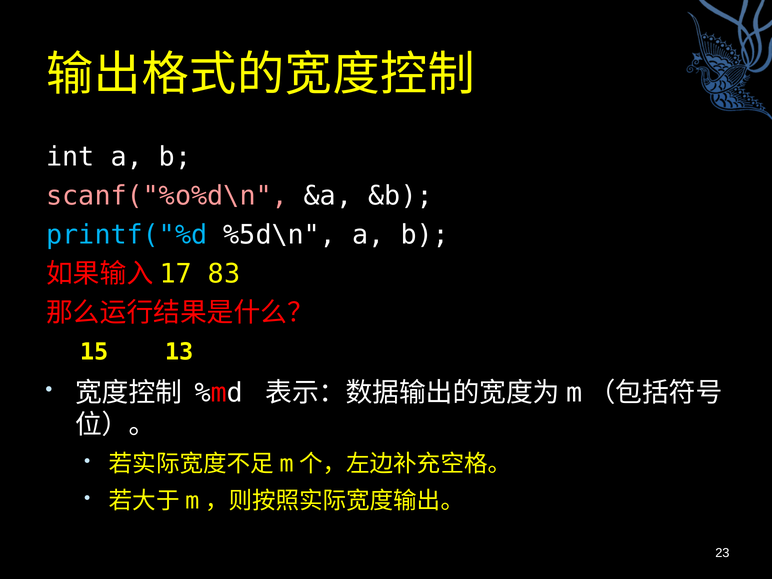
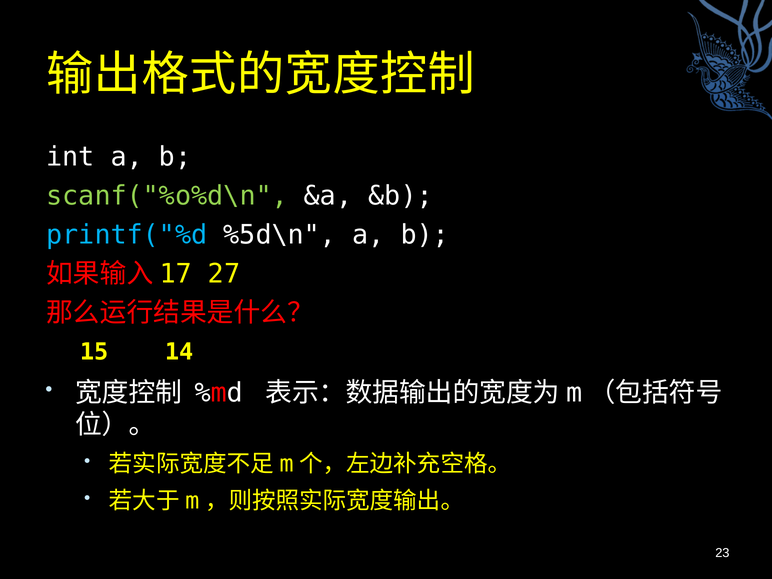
scanf("%o%d\n colour: pink -> light green
83: 83 -> 27
13: 13 -> 14
